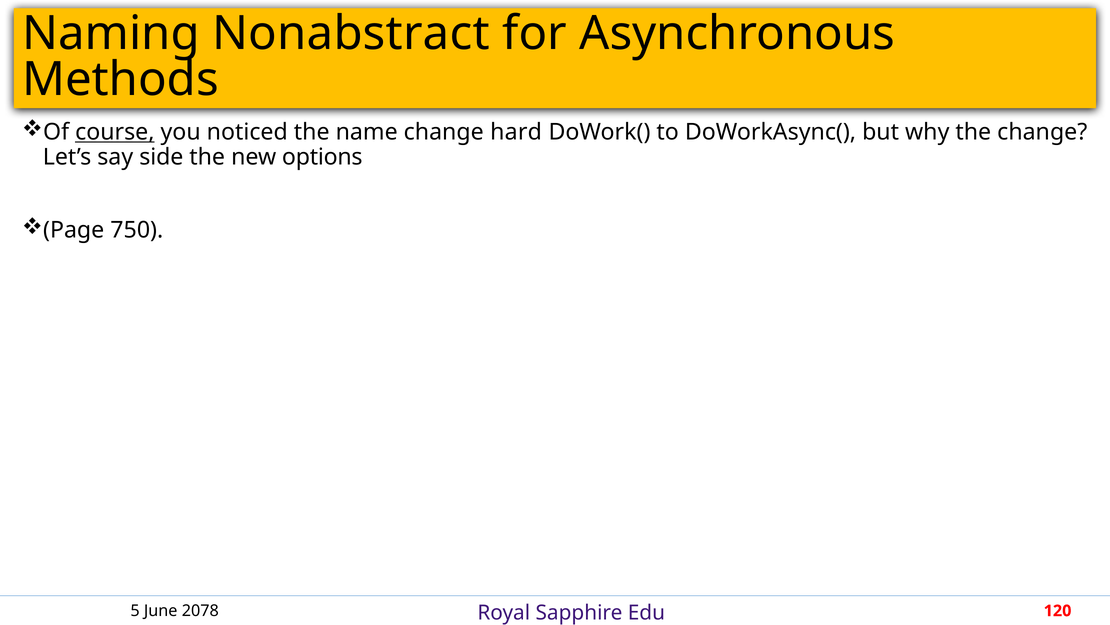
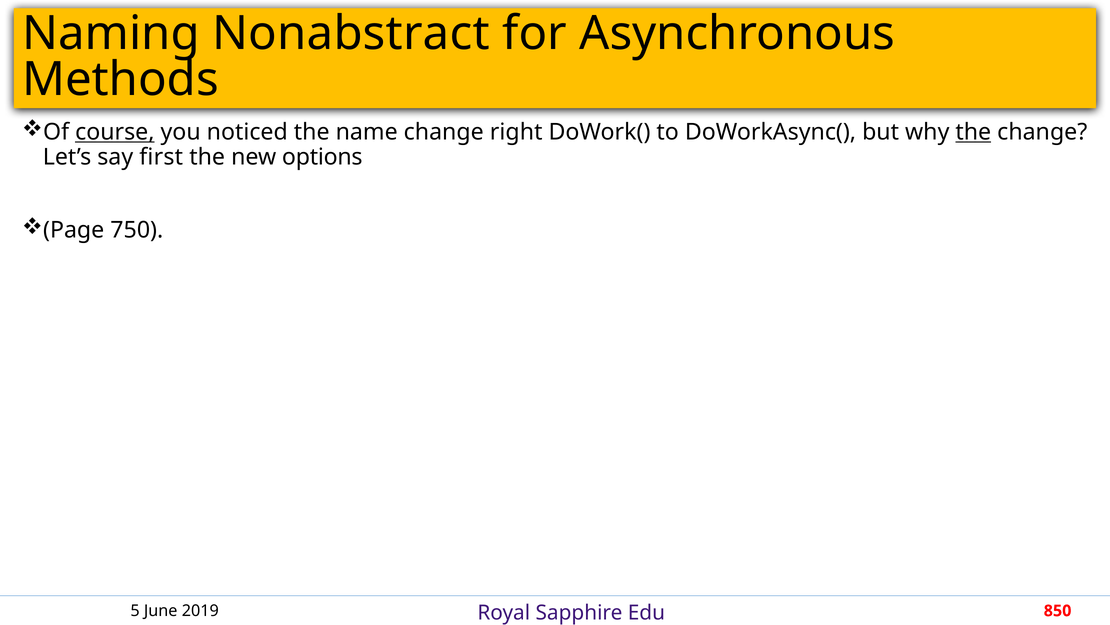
hard: hard -> right
the at (973, 132) underline: none -> present
side: side -> first
2078: 2078 -> 2019
120: 120 -> 850
